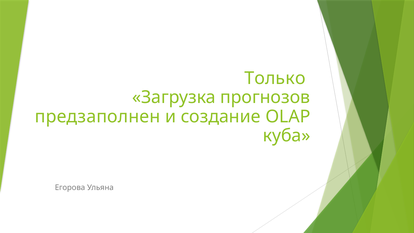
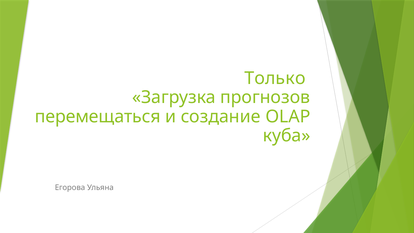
предзаполнен: предзаполнен -> перемещаться
